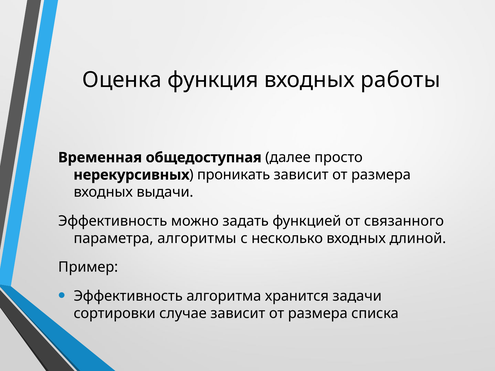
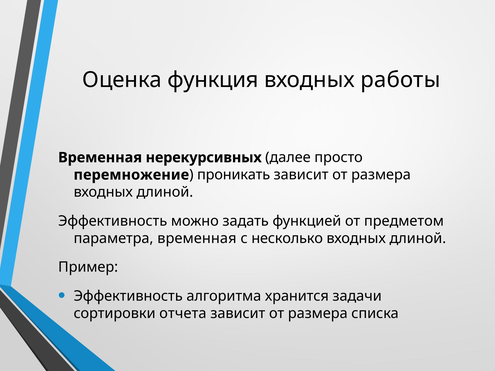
общедоступная: общедоступная -> нерекурсивных
нерекурсивных: нерекурсивных -> перемножение
выдачи at (165, 192): выдачи -> длиной
связанного: связанного -> предметом
параметра алгоритмы: алгоритмы -> временная
случае: случае -> отчета
